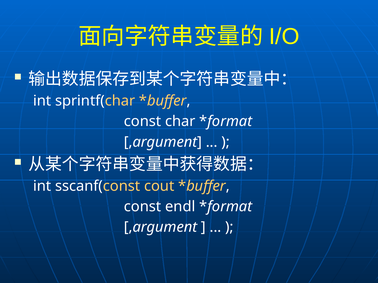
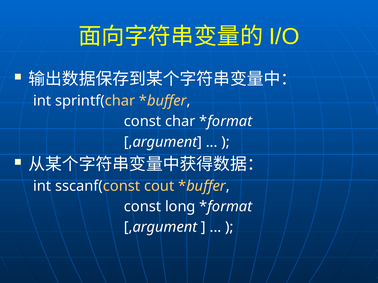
endl: endl -> long
